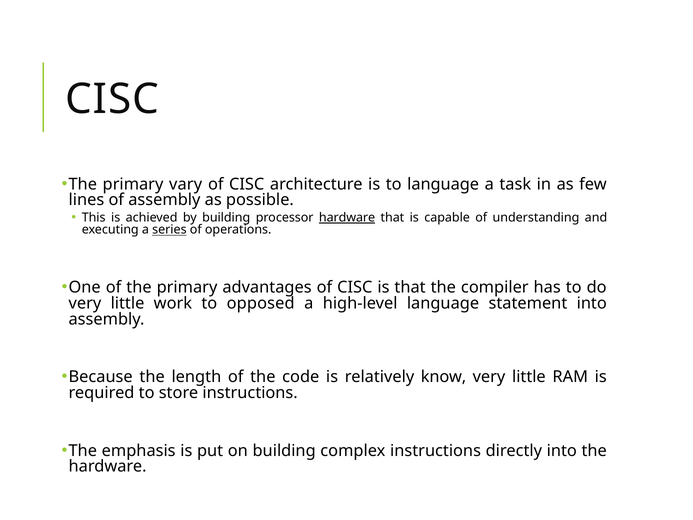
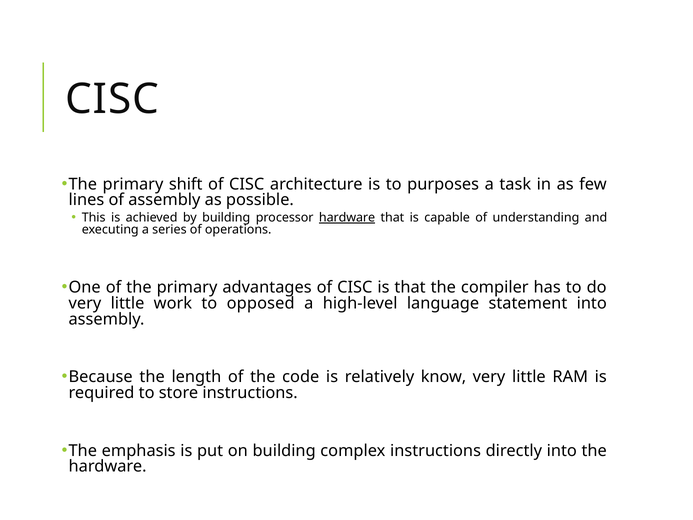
vary: vary -> shift
to language: language -> purposes
series underline: present -> none
